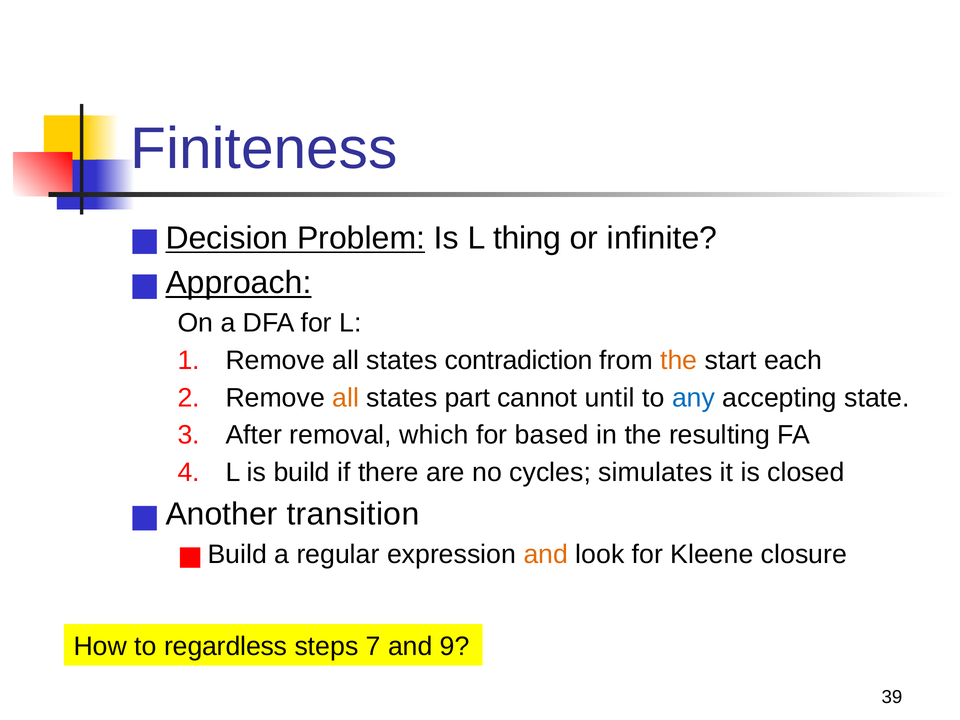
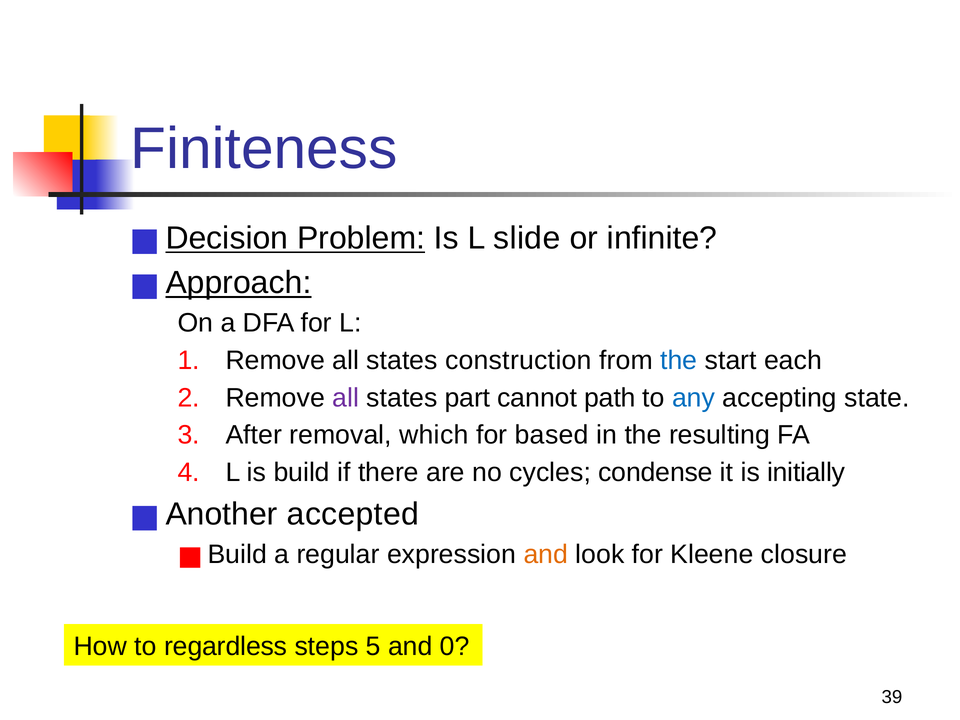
thing: thing -> slide
contradiction: contradiction -> construction
the at (679, 360) colour: orange -> blue
all at (346, 398) colour: orange -> purple
until: until -> path
simulates: simulates -> condense
closed: closed -> initially
transition: transition -> accepted
7: 7 -> 5
9: 9 -> 0
